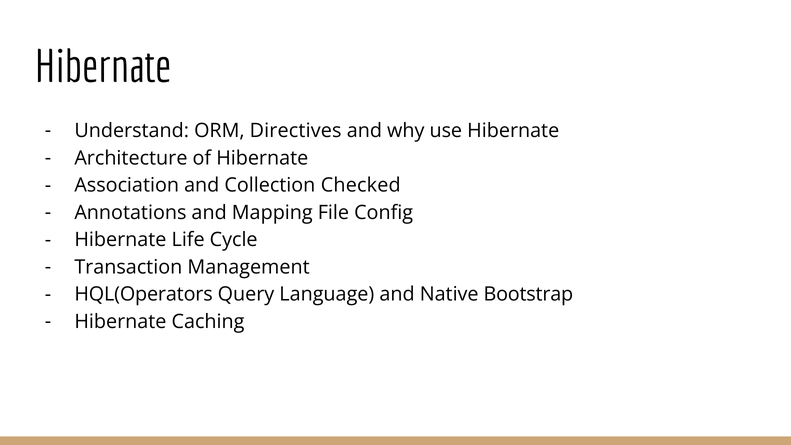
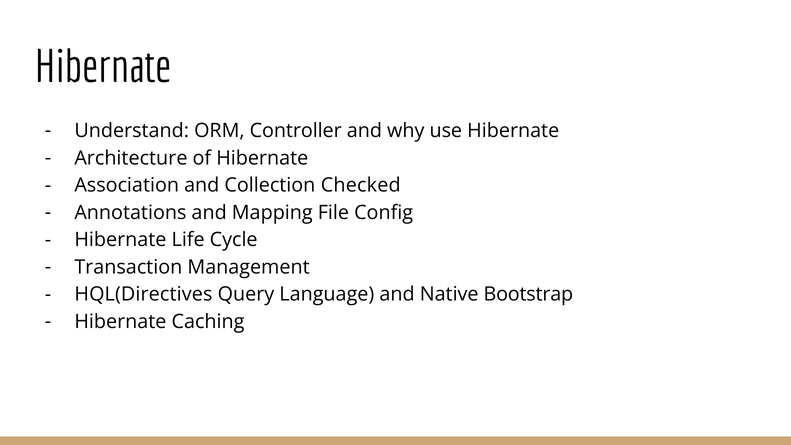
Directives: Directives -> Controller
HQL(Operators: HQL(Operators -> HQL(Directives
